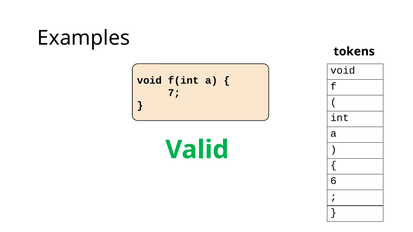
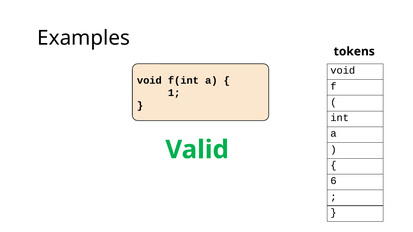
7: 7 -> 1
